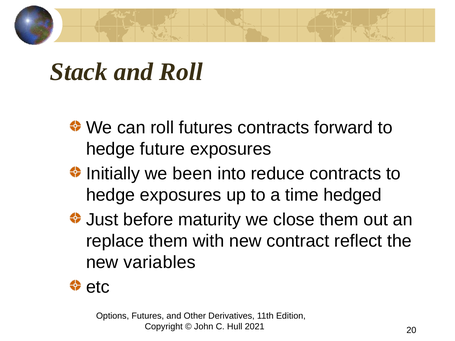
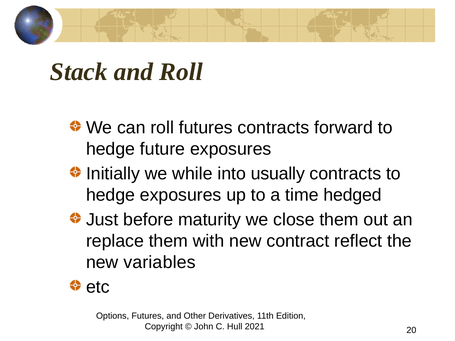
been: been -> while
reduce: reduce -> usually
